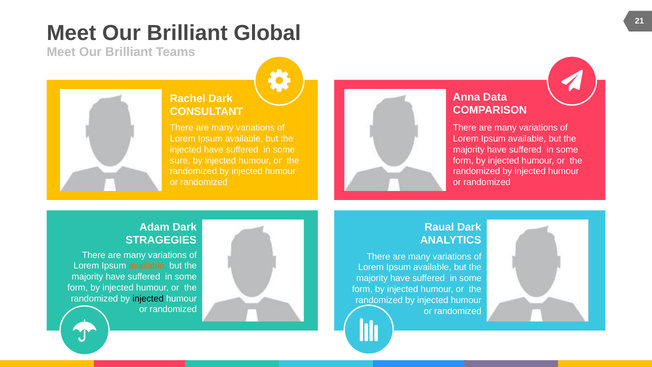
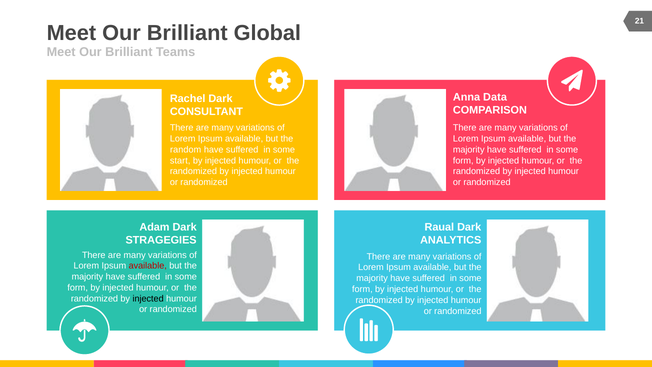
injected at (186, 150): injected -> random
sure: sure -> start
available at (148, 266) colour: orange -> red
